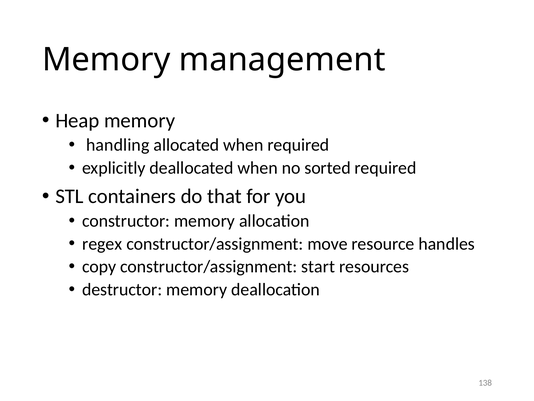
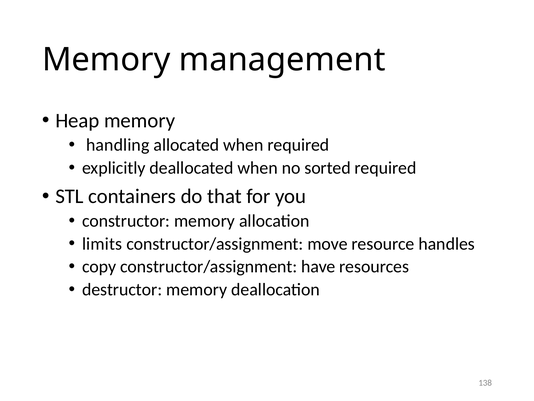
regex: regex -> limits
start: start -> have
